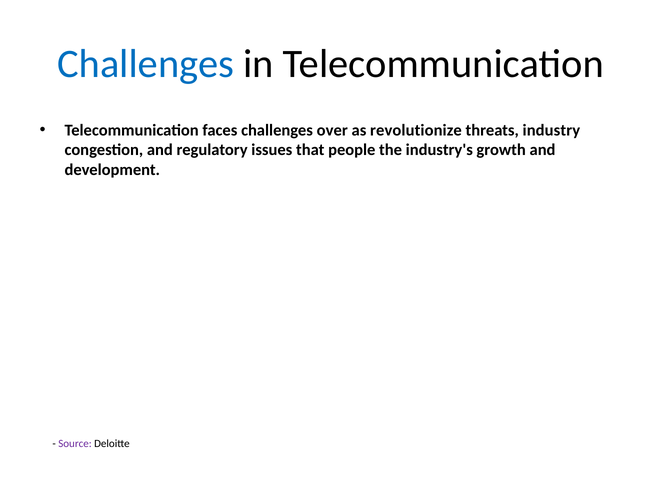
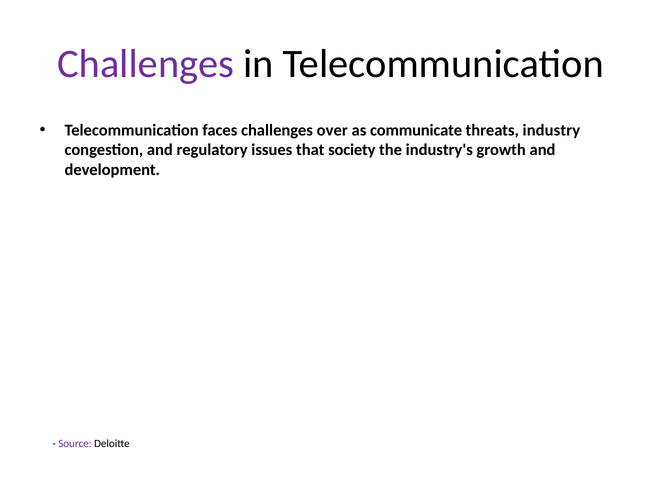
Challenges at (146, 64) colour: blue -> purple
revolutionize: revolutionize -> communicate
people: people -> society
